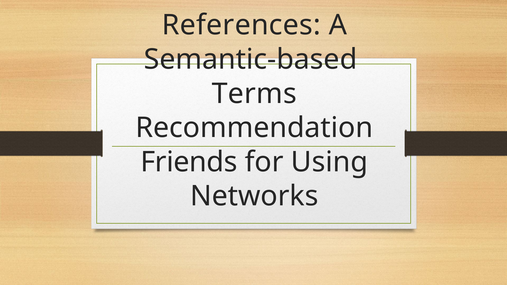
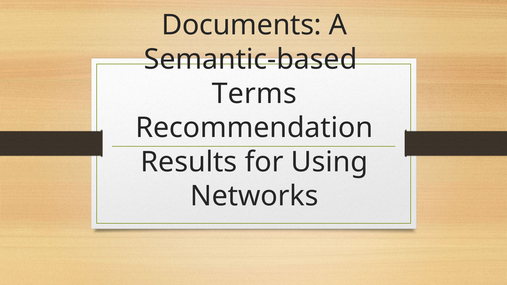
References: References -> Documents
Friends: Friends -> Results
